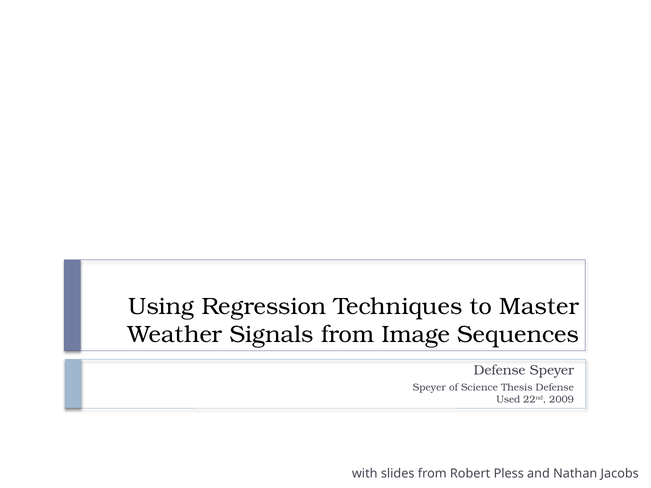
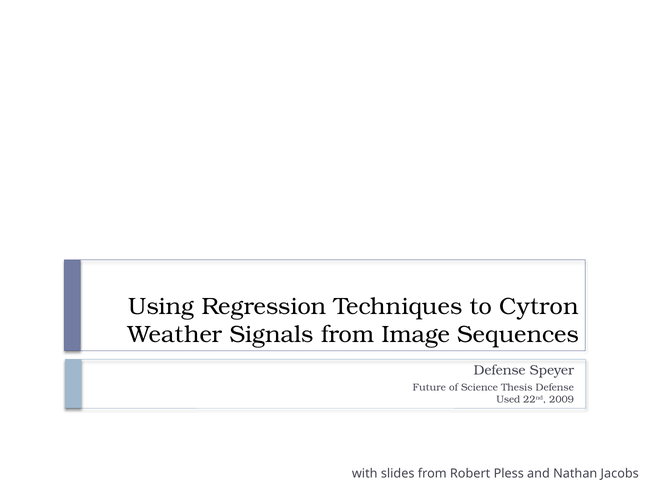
Master: Master -> Cytron
Speyer at (429, 388): Speyer -> Future
